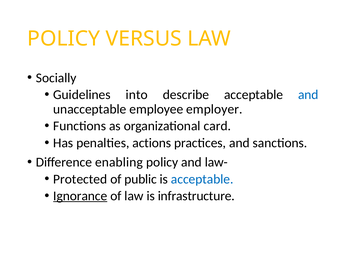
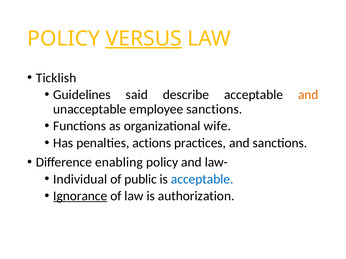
VERSUS underline: none -> present
Socially: Socially -> Ticklish
into: into -> said
and at (308, 95) colour: blue -> orange
employee employer: employer -> sanctions
card: card -> wife
Protected: Protected -> Individual
infrastructure: infrastructure -> authorization
